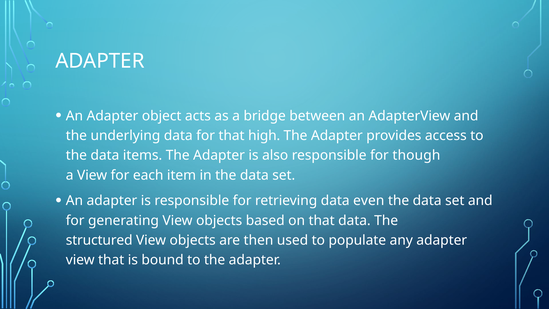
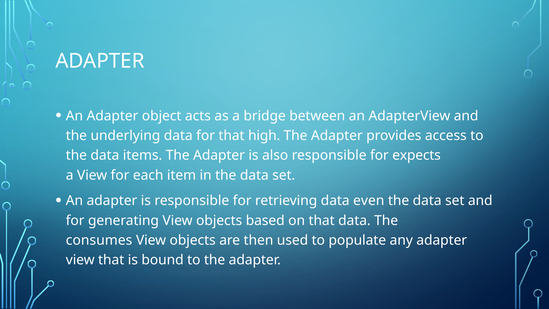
though: though -> expects
structured: structured -> consumes
